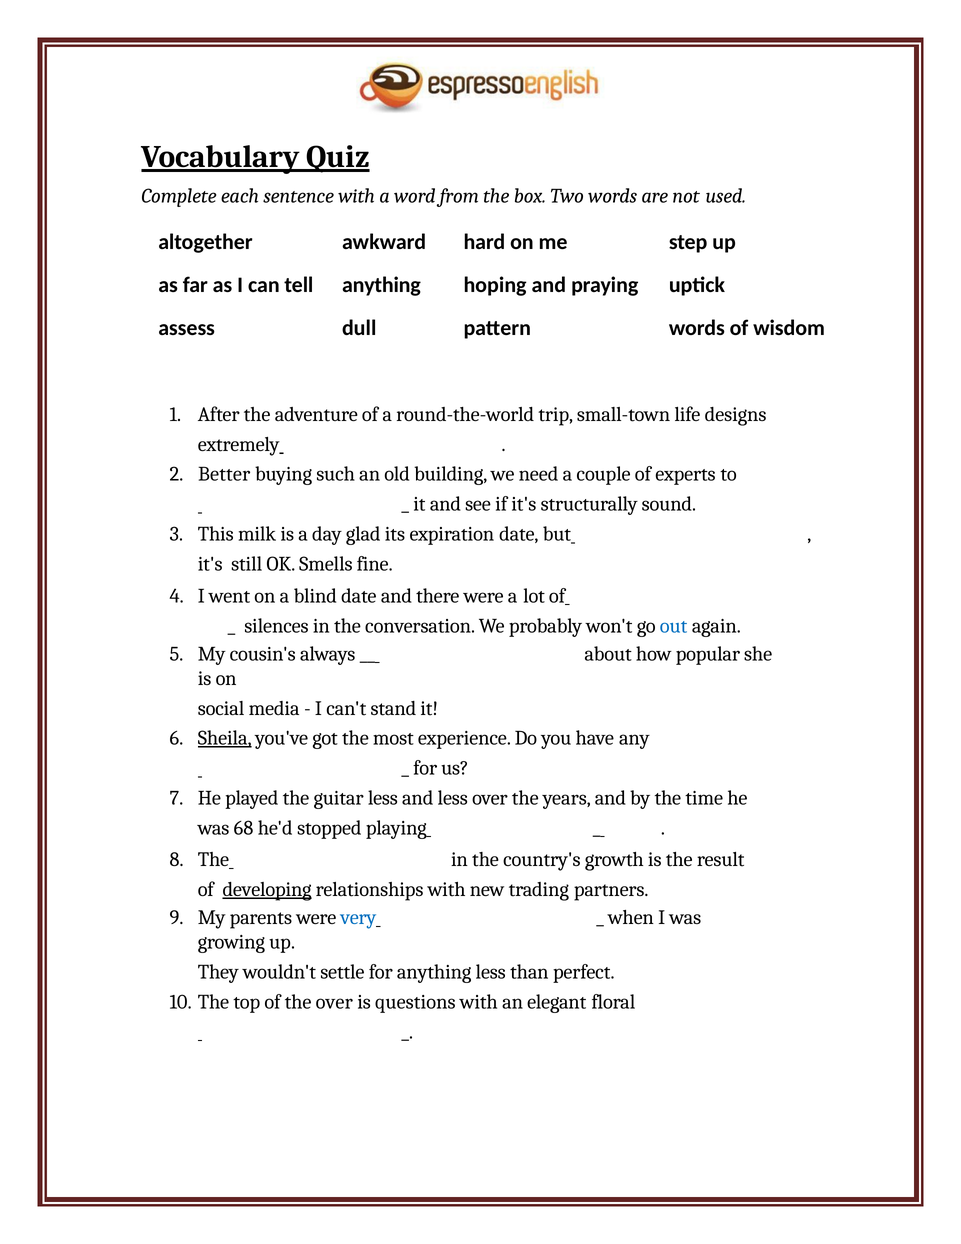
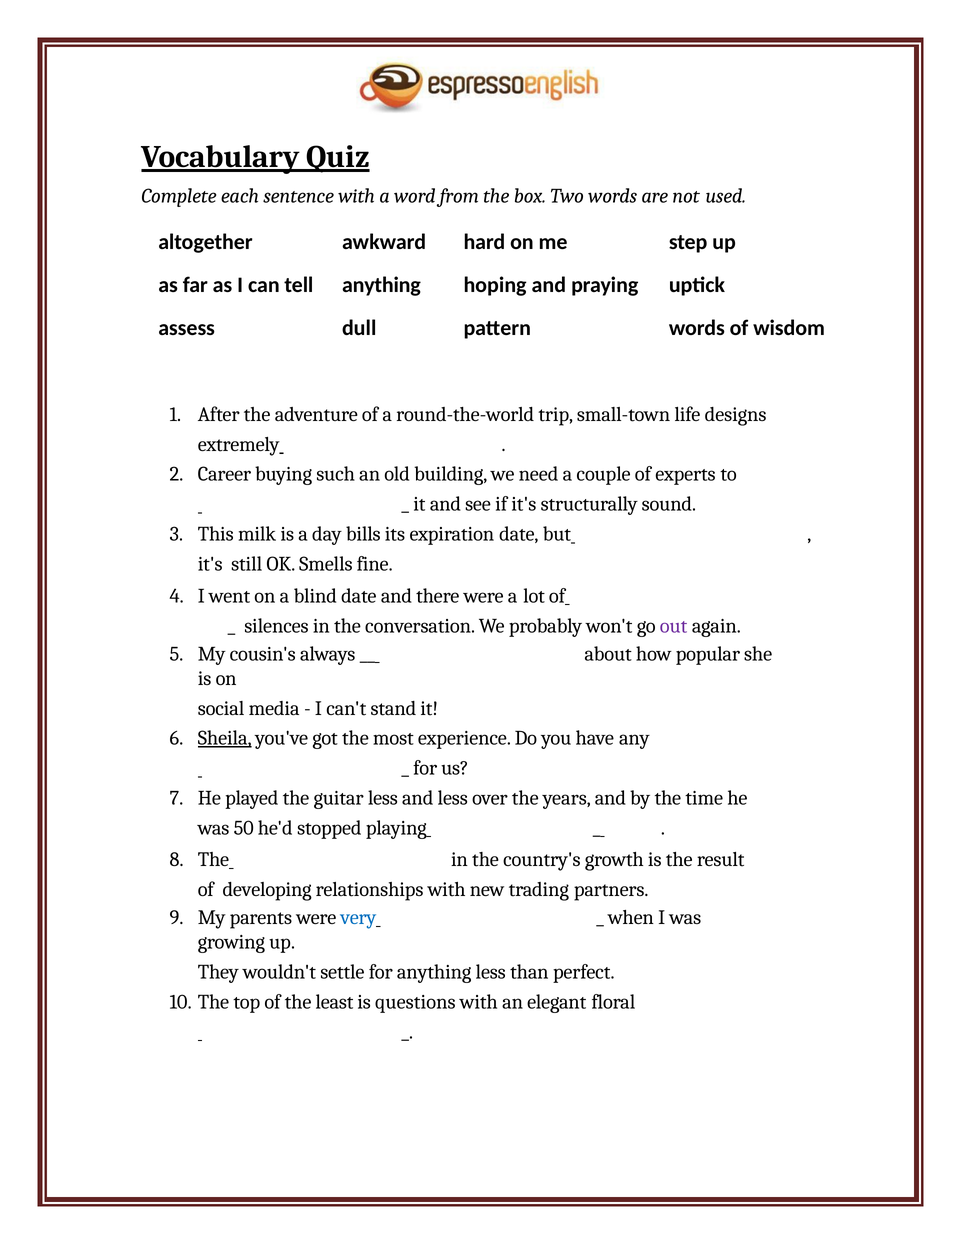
Better: Better -> Career
glad: glad -> bills
out colour: blue -> purple
68: 68 -> 50
developing underline: present -> none
the over: over -> least
